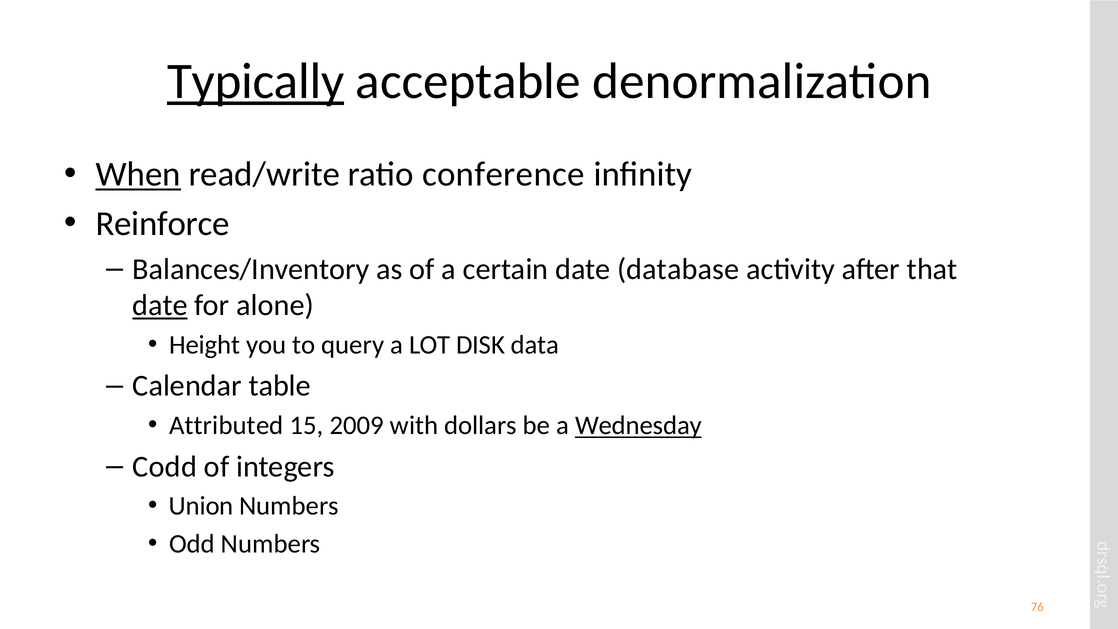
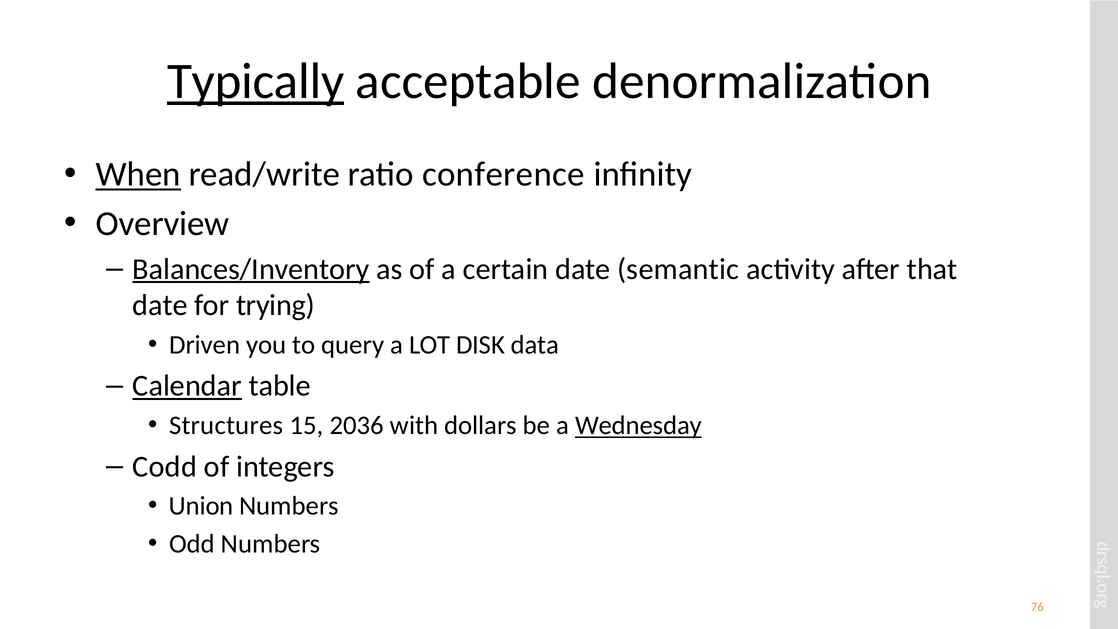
Reinforce: Reinforce -> Overview
Balances/Inventory underline: none -> present
database: database -> semantic
date at (160, 305) underline: present -> none
alone: alone -> trying
Height: Height -> Driven
Calendar underline: none -> present
Attributed: Attributed -> Structures
2009: 2009 -> 2036
